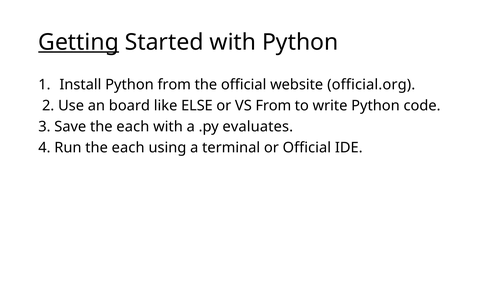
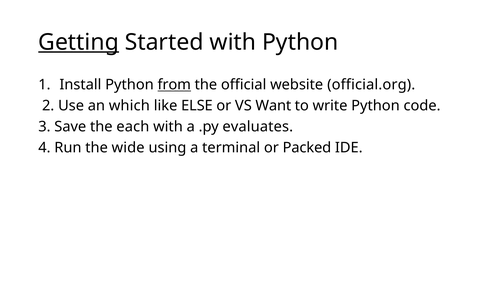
from at (174, 85) underline: none -> present
board: board -> which
VS From: From -> Want
Run the each: each -> wide
or Official: Official -> Packed
